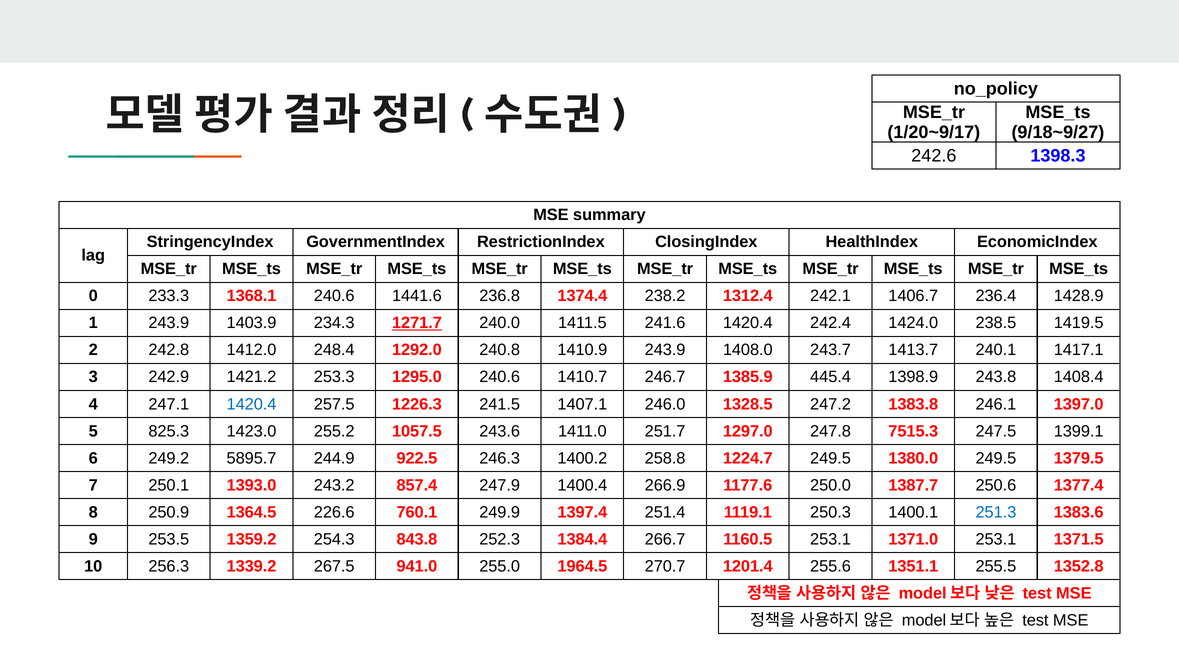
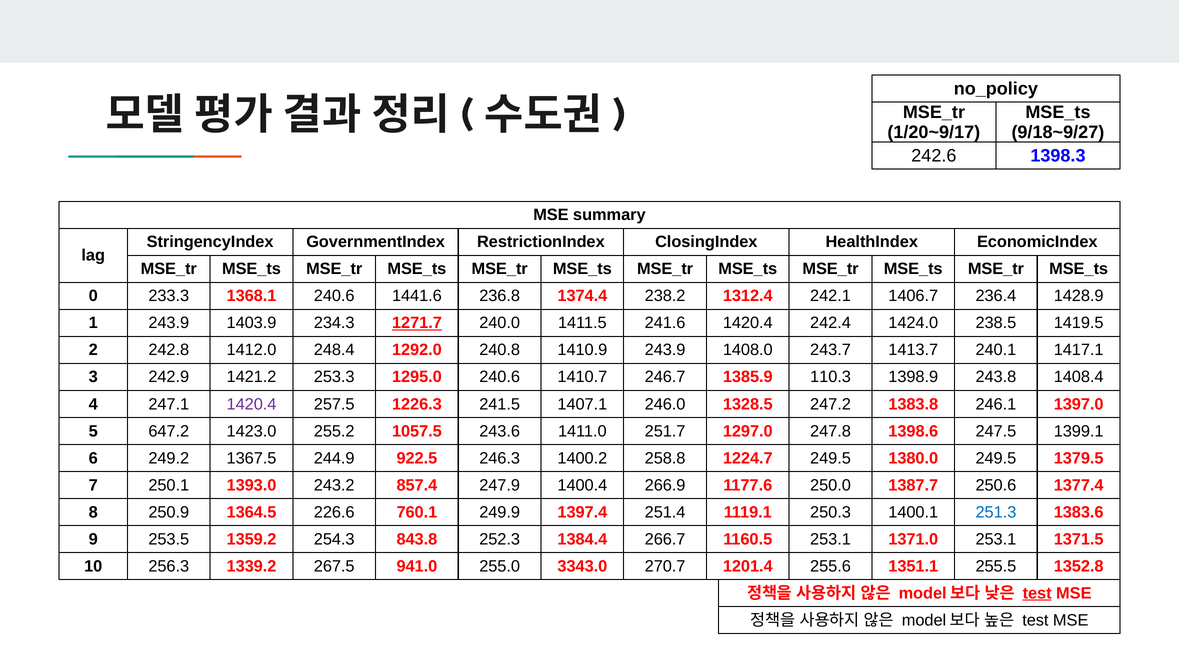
445.4: 445.4 -> 110.3
1420.4 at (252, 404) colour: blue -> purple
825.3: 825.3 -> 647.2
7515.3: 7515.3 -> 1398.6
5895.7: 5895.7 -> 1367.5
1964.5: 1964.5 -> 3343.0
test at (1037, 593) underline: none -> present
